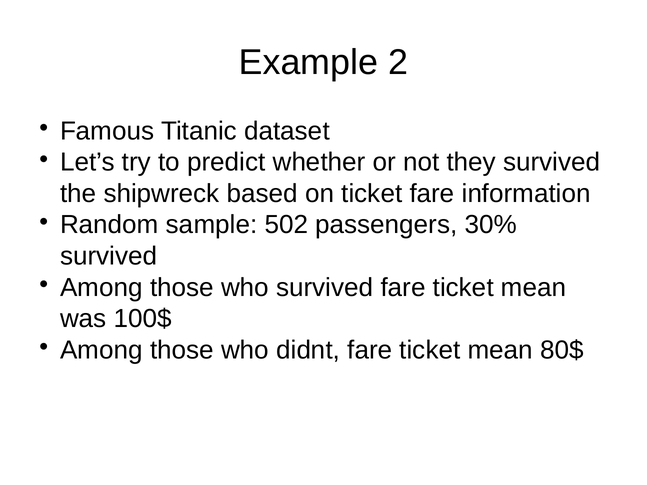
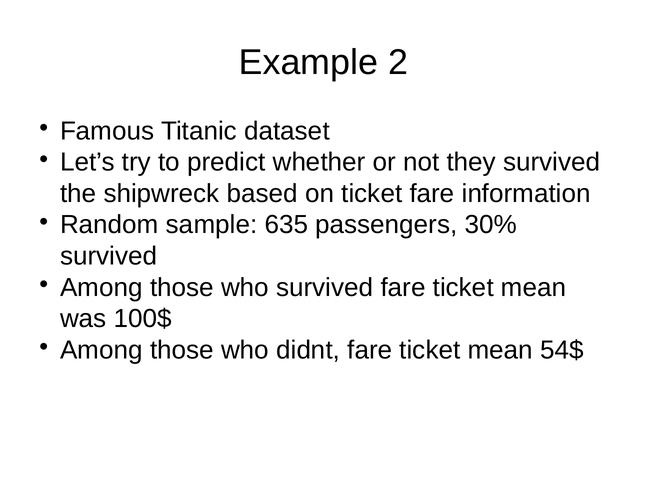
502: 502 -> 635
80$: 80$ -> 54$
